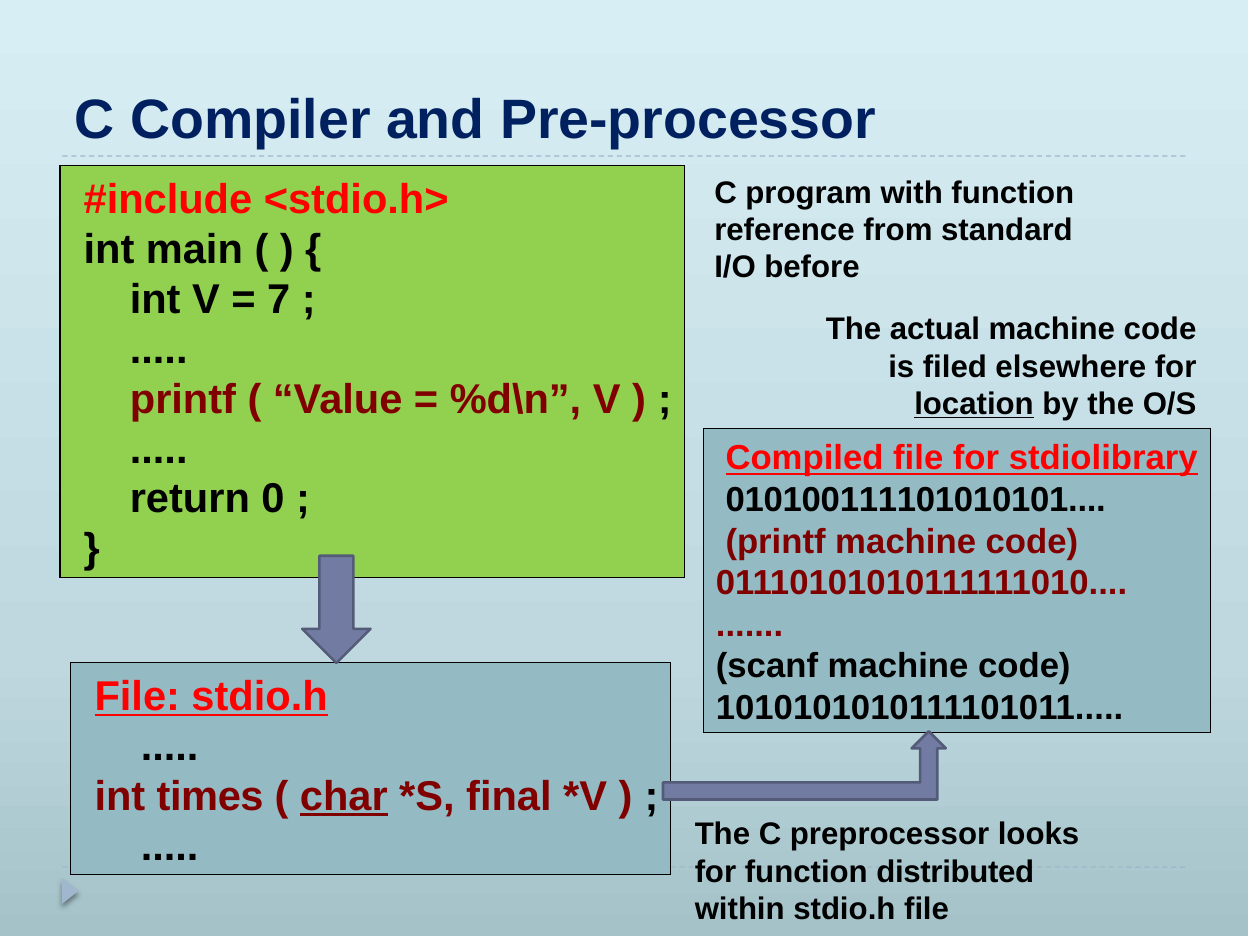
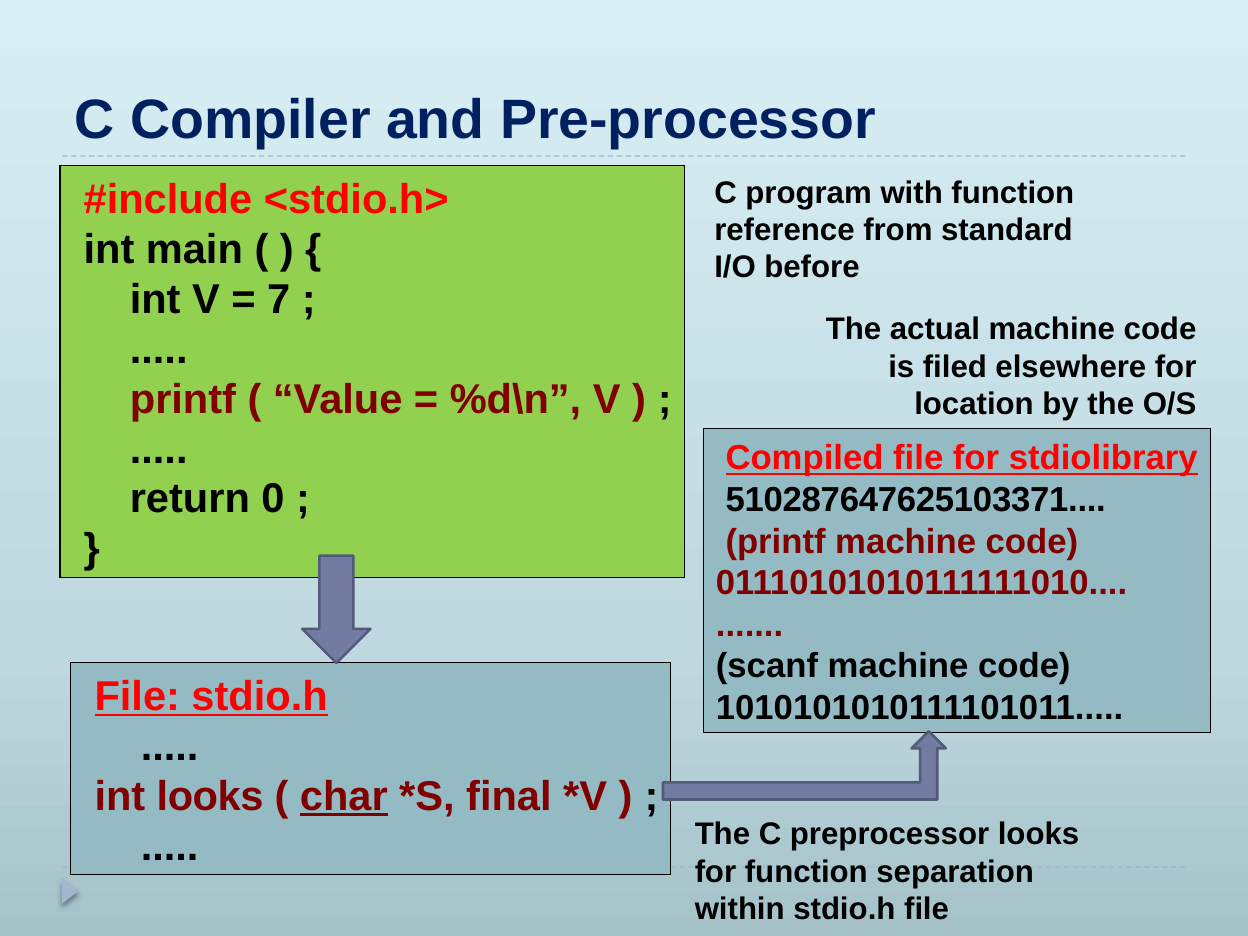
location underline: present -> none
010100111101010101: 010100111101010101 -> 510287647625103371
int times: times -> looks
distributed: distributed -> separation
